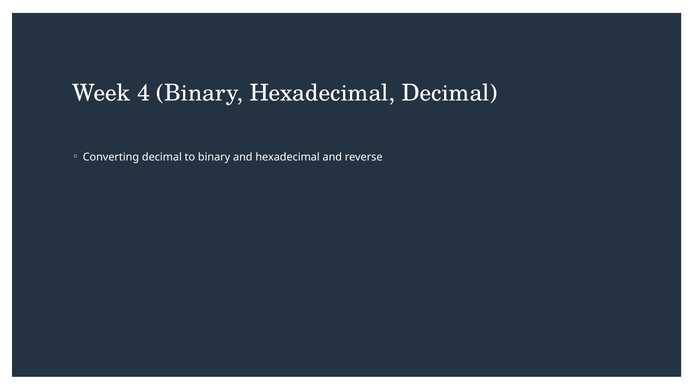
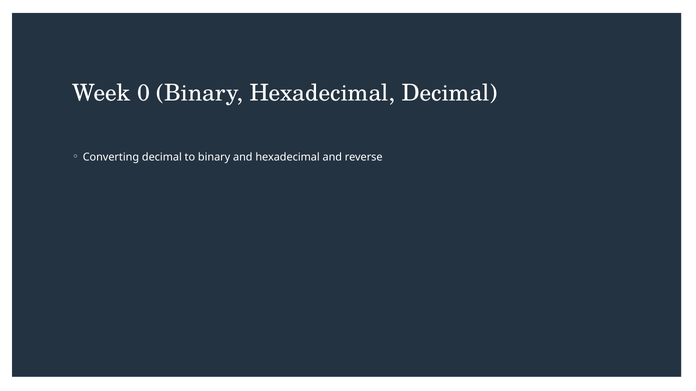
4: 4 -> 0
